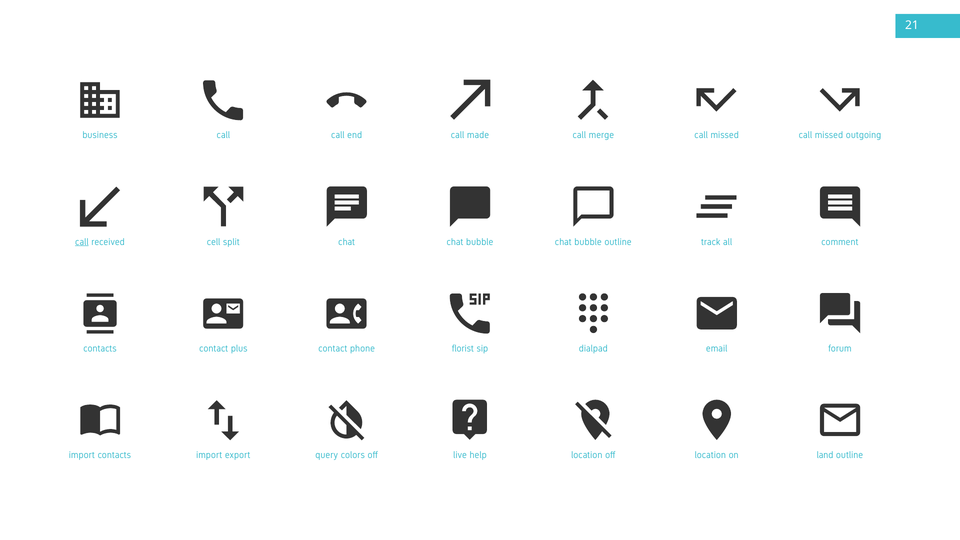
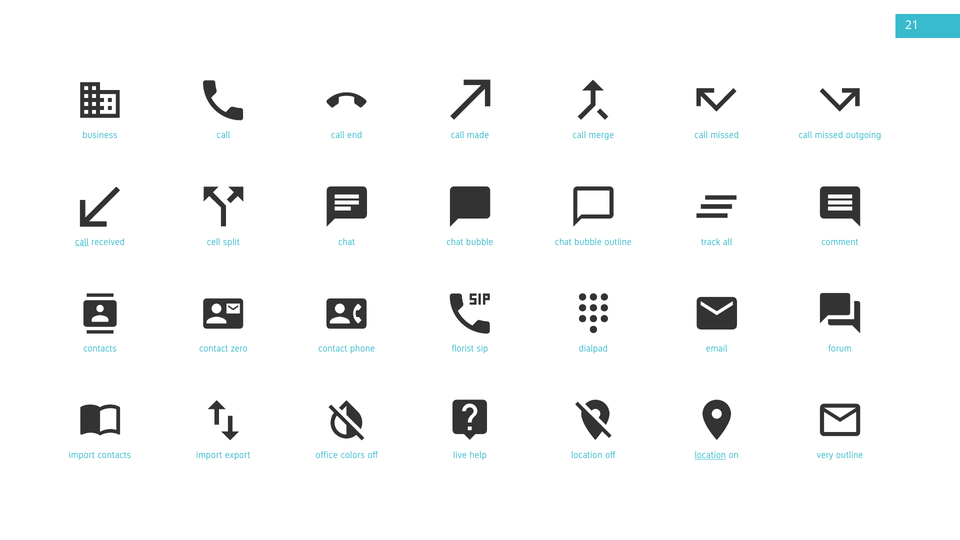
plus: plus -> zero
query: query -> office
location at (710, 455) underline: none -> present
land: land -> very
